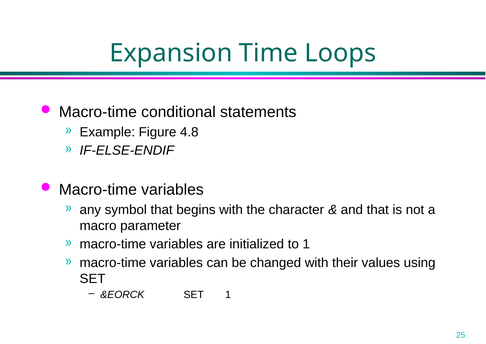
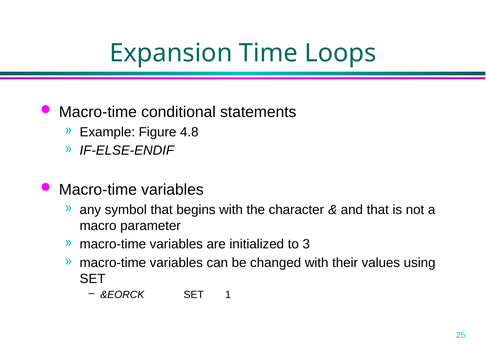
to 1: 1 -> 3
